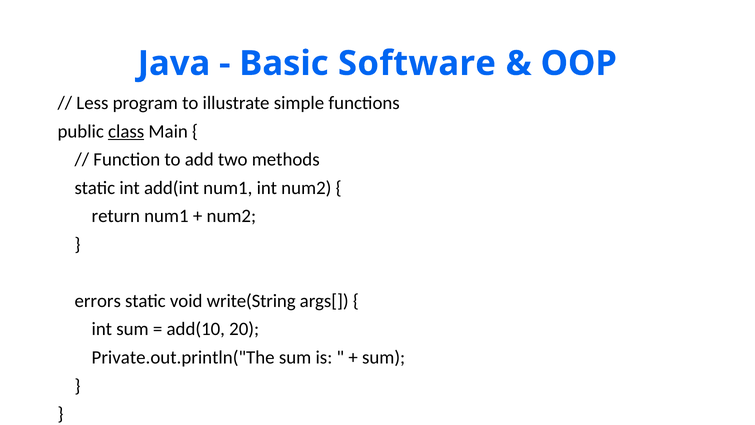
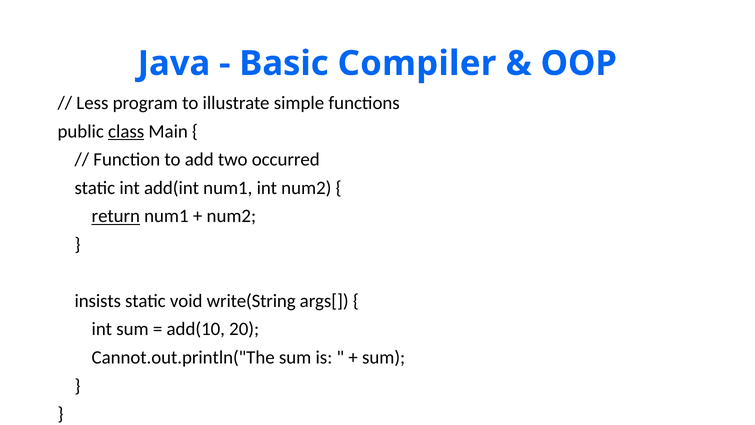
Software: Software -> Compiler
methods: methods -> occurred
return underline: none -> present
errors: errors -> insists
Private.out.println("The: Private.out.println("The -> Cannot.out.println("The
